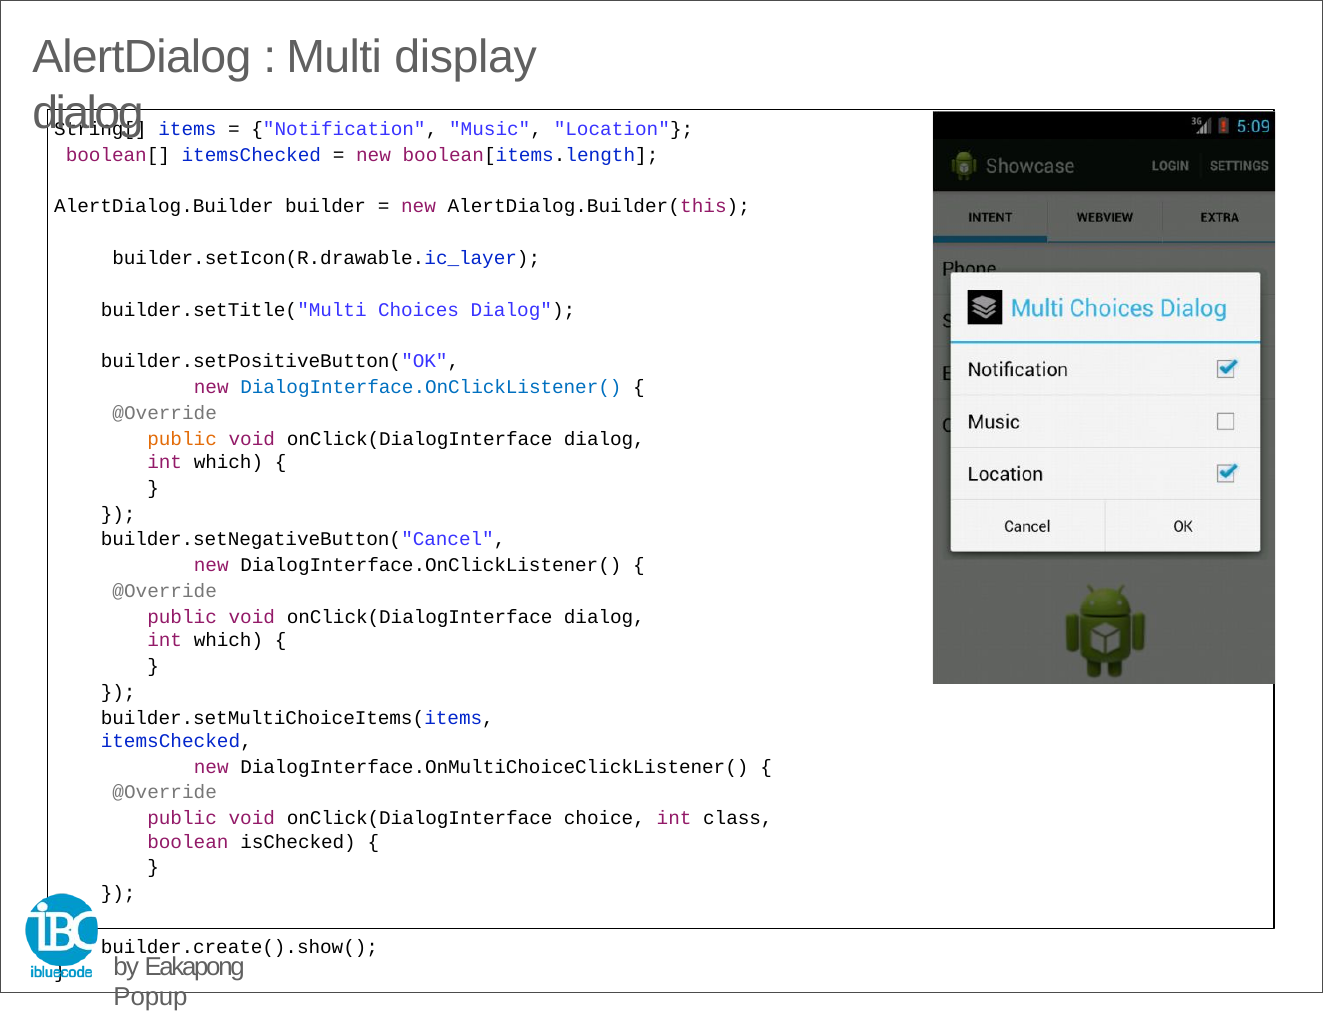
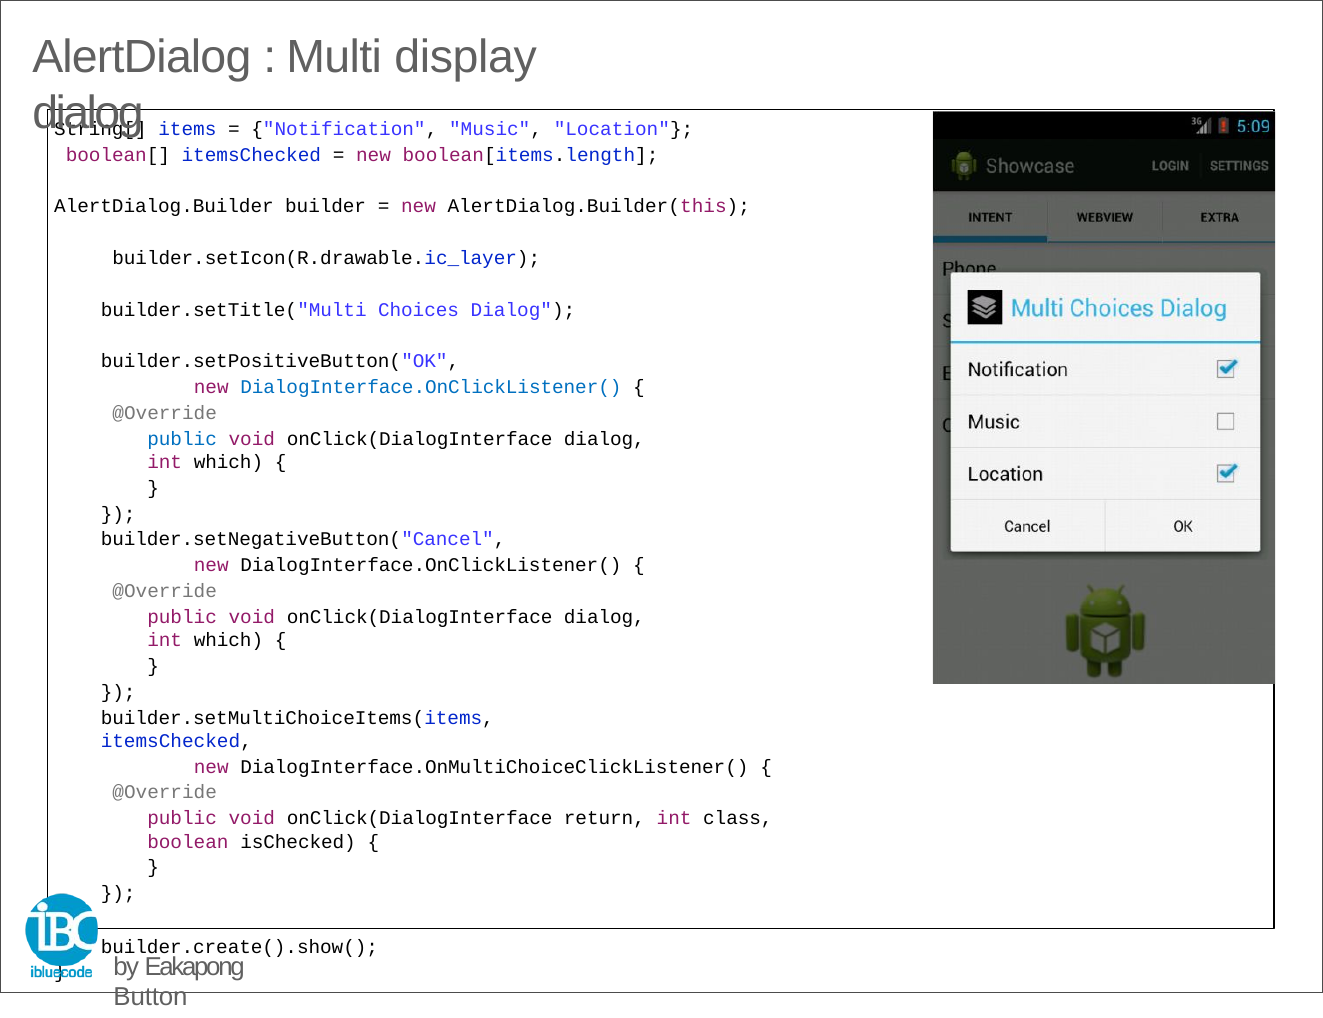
public at (182, 439) colour: orange -> blue
choice: choice -> return
Popup: Popup -> Button
